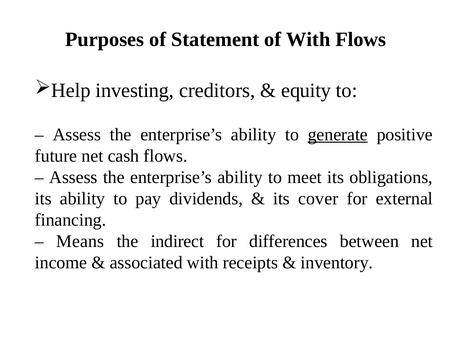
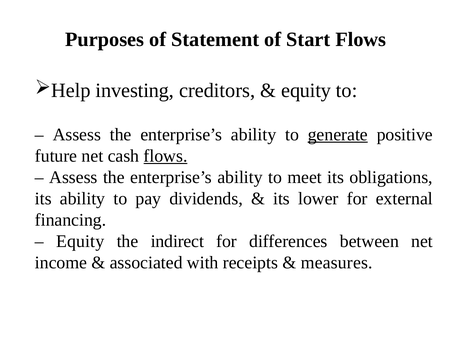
of With: With -> Start
flows at (166, 156) underline: none -> present
cover: cover -> lower
Means at (80, 241): Means -> Equity
inventory: inventory -> measures
